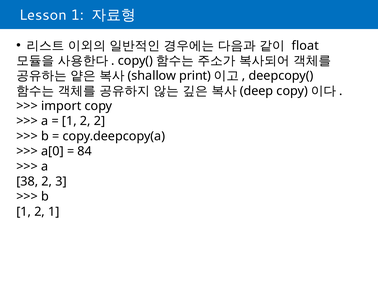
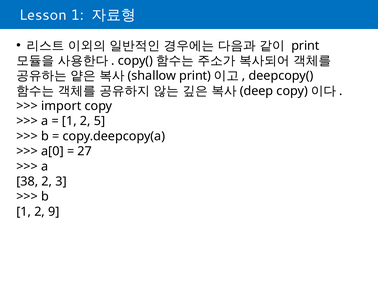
float at (305, 46): float -> print
2 2: 2 -> 5
84: 84 -> 27
2 1: 1 -> 9
